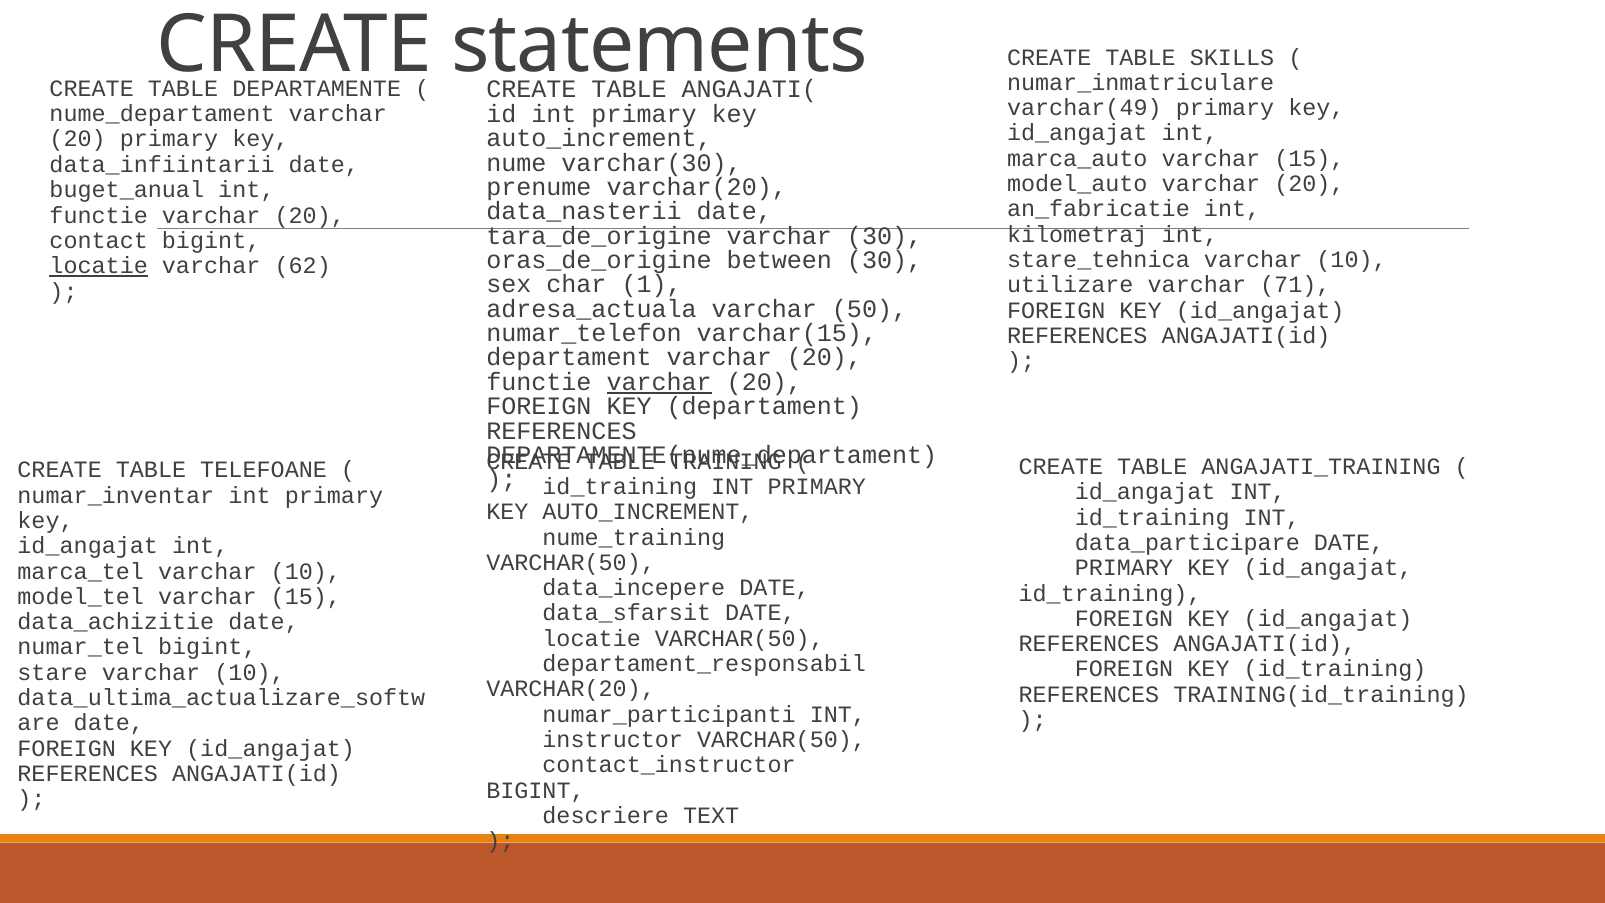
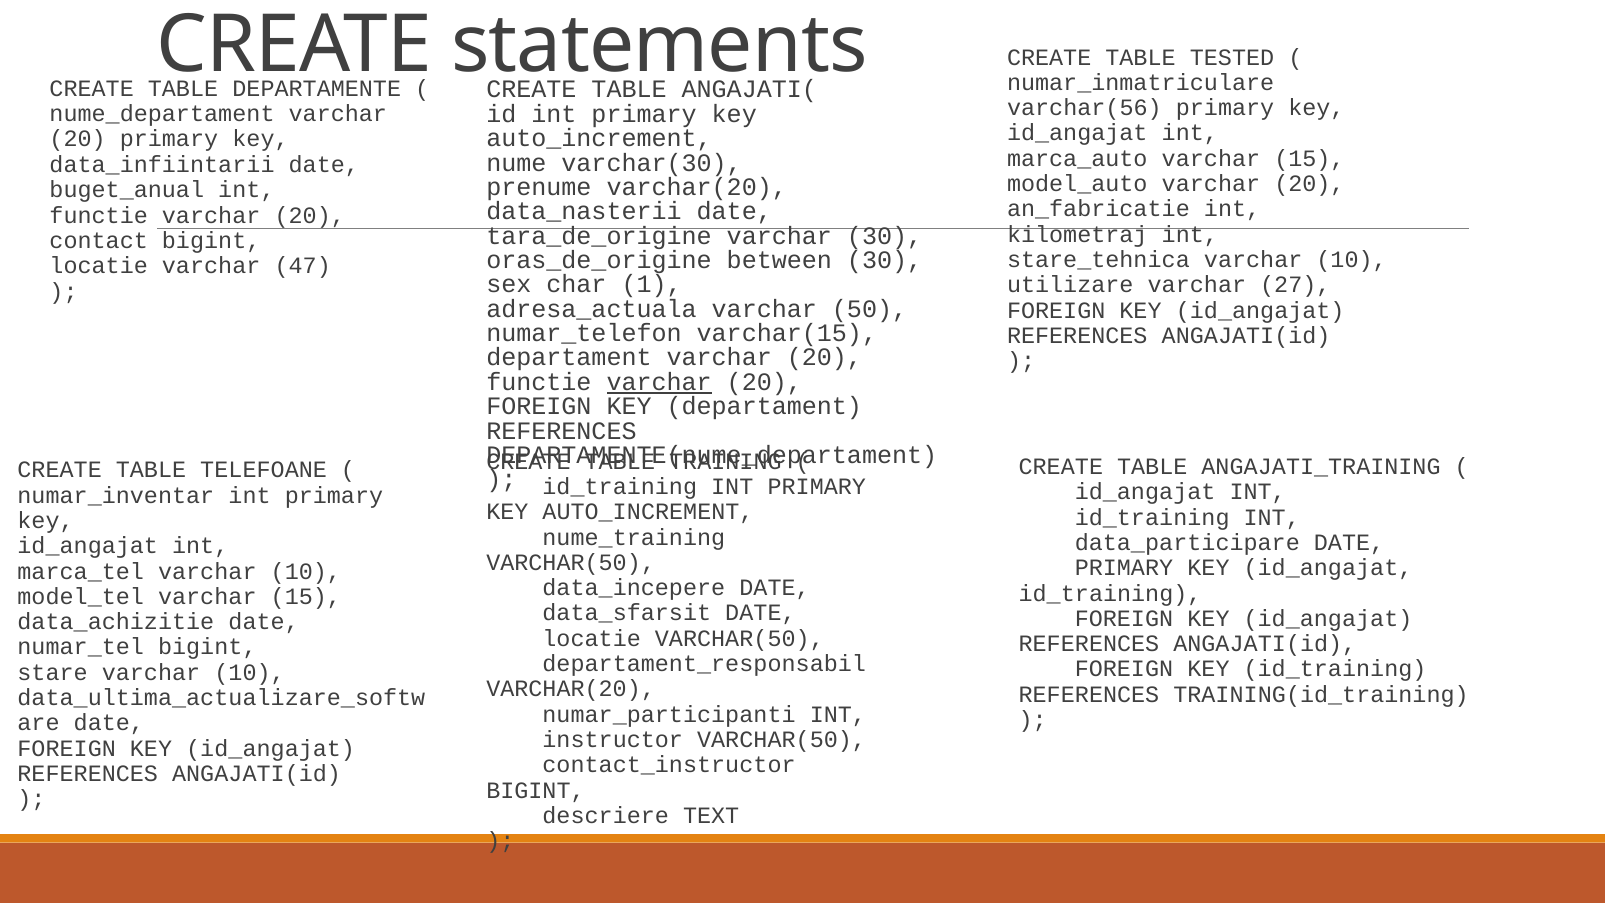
SKILLS: SKILLS -> TESTED
varchar(49: varchar(49 -> varchar(56
locatie at (99, 266) underline: present -> none
62: 62 -> 47
71: 71 -> 27
